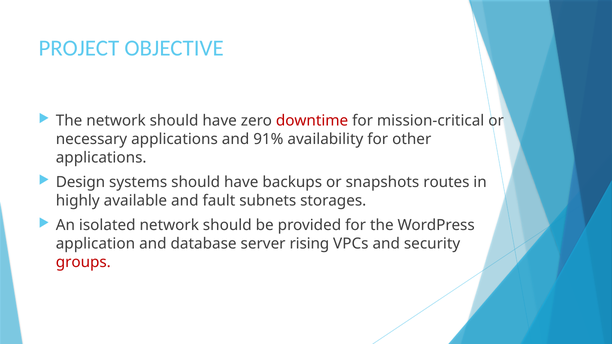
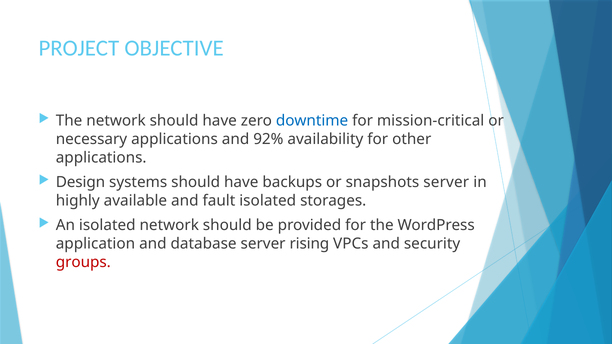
downtime colour: red -> blue
91%: 91% -> 92%
snapshots routes: routes -> server
fault subnets: subnets -> isolated
